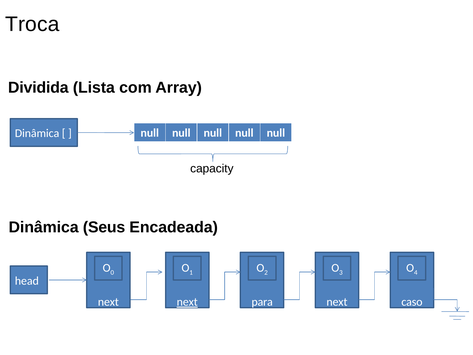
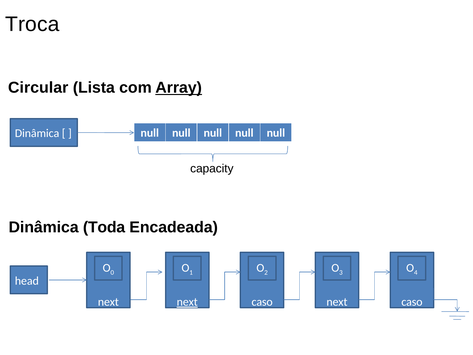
Dividida: Dividida -> Circular
Array underline: none -> present
Seus: Seus -> Toda
para at (262, 302): para -> caso
